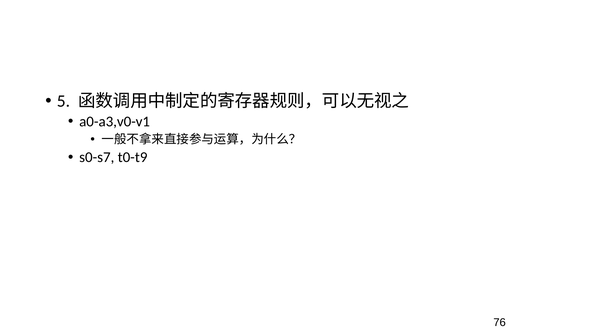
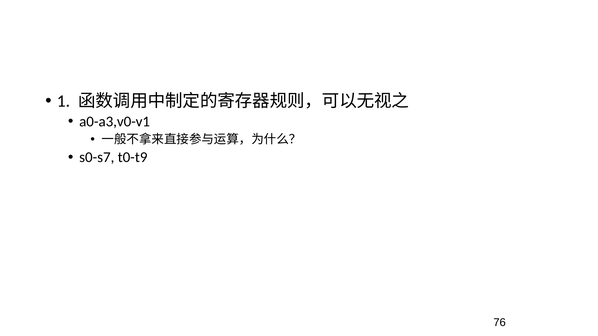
5: 5 -> 1
